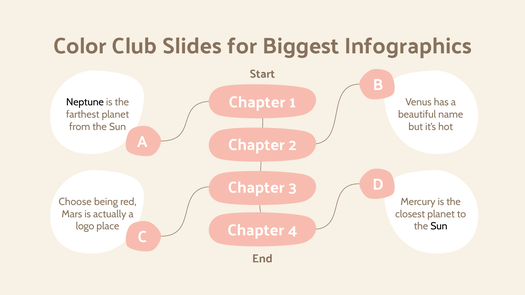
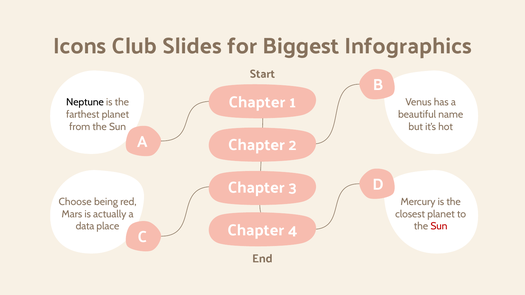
Color: Color -> Icons
logo: logo -> data
Sun at (439, 226) colour: black -> red
